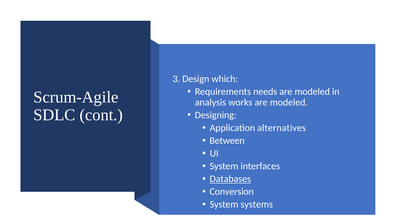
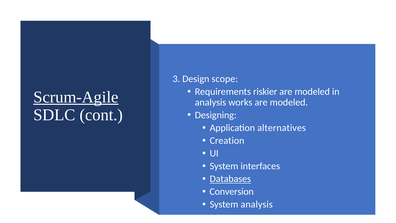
which: which -> scope
needs: needs -> riskier
Scrum-Agile underline: none -> present
Between: Between -> Creation
System systems: systems -> analysis
